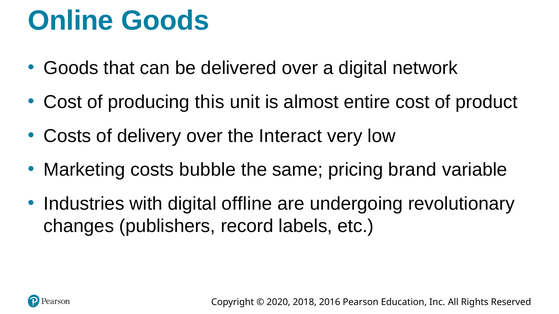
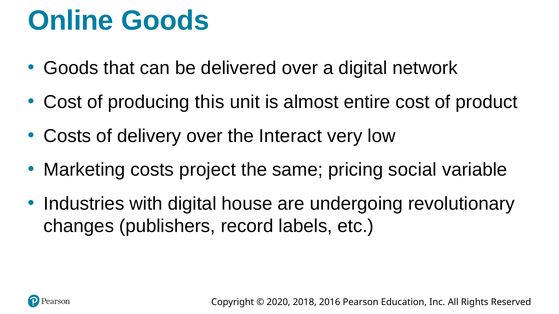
bubble: bubble -> project
brand: brand -> social
offline: offline -> house
